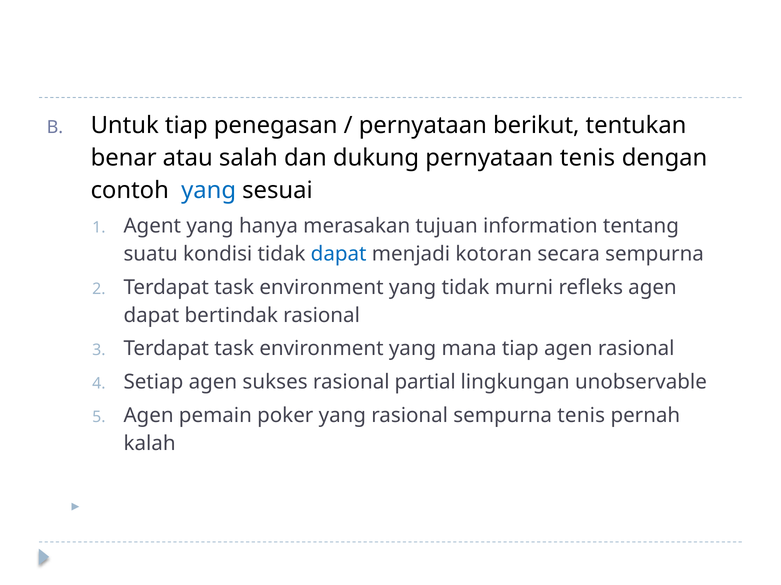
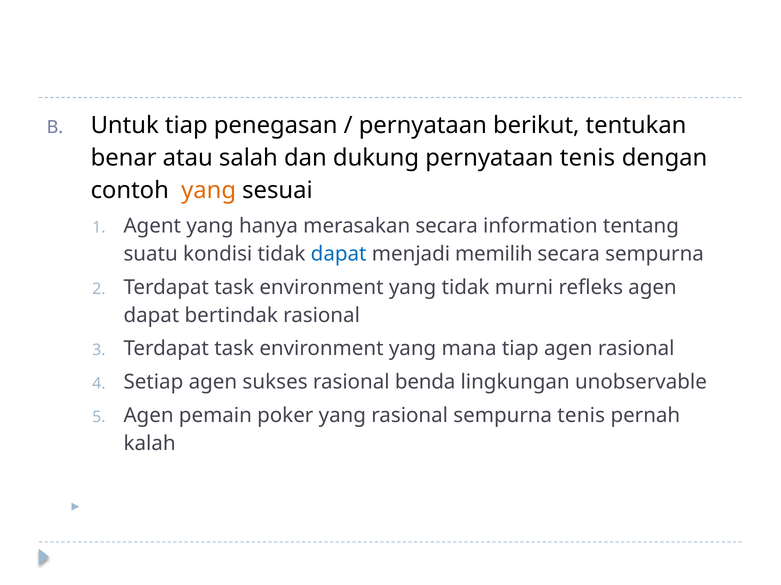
yang at (209, 191) colour: blue -> orange
merasakan tujuan: tujuan -> secara
kotoran: kotoran -> memilih
partial: partial -> benda
